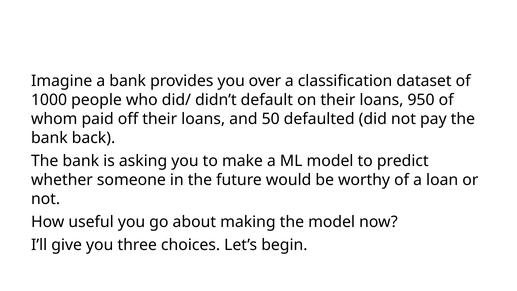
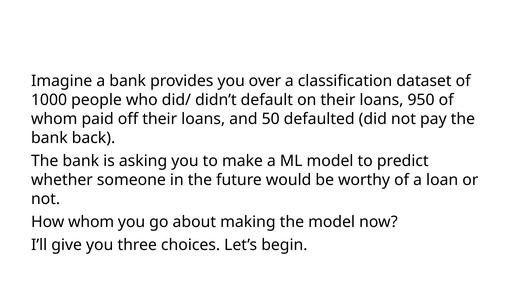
How useful: useful -> whom
